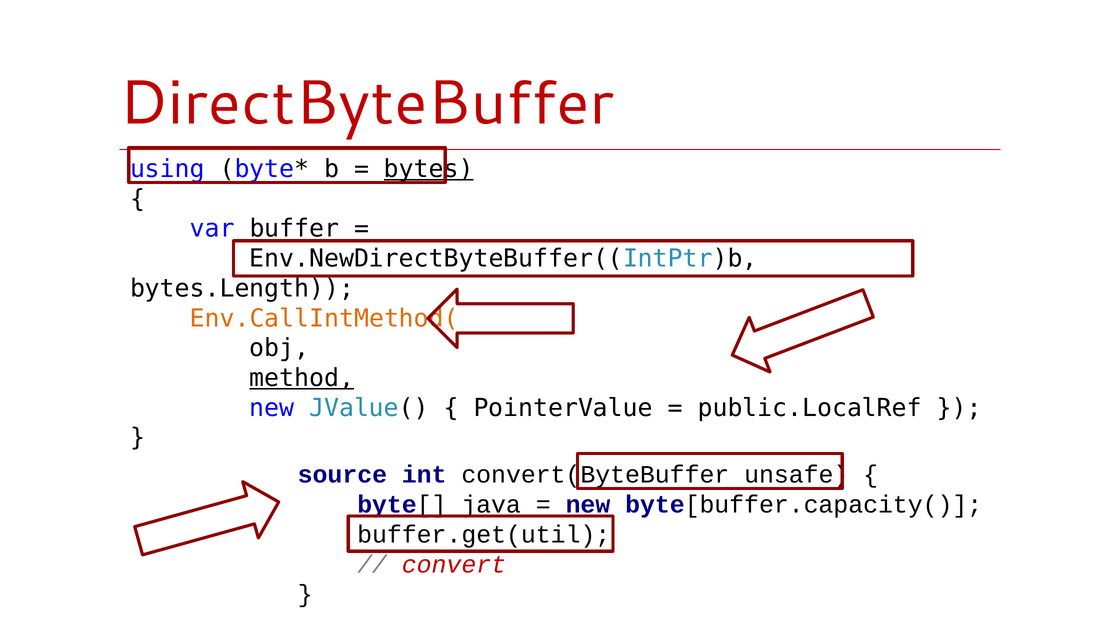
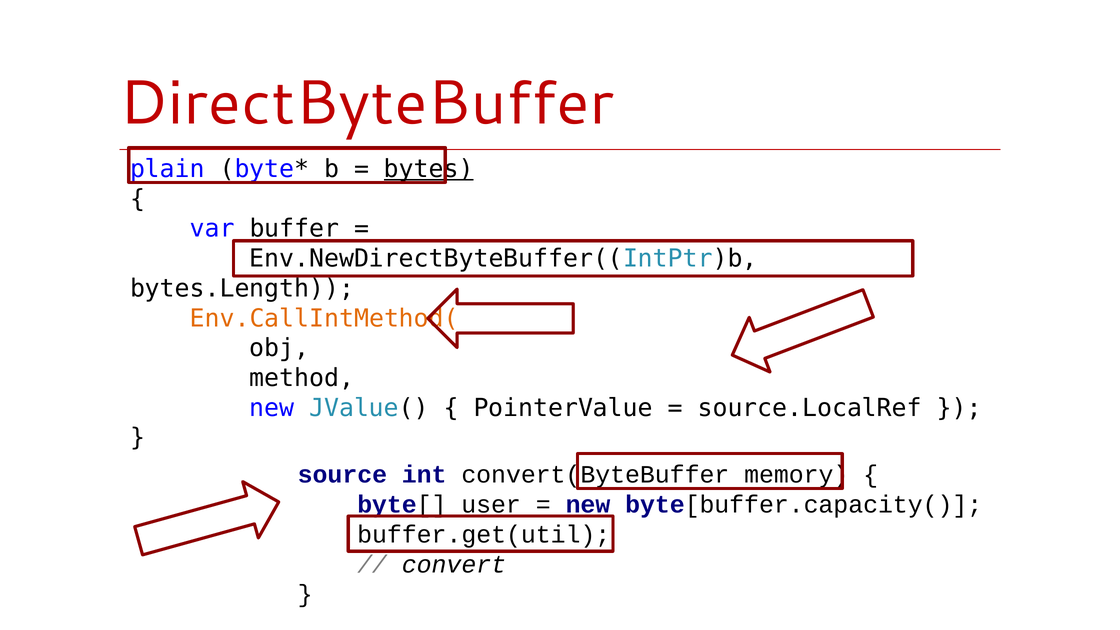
using: using -> plain
method underline: present -> none
public.LocalRef: public.LocalRef -> source.LocalRef
unsafe: unsafe -> memory
java: java -> user
convert colour: red -> black
